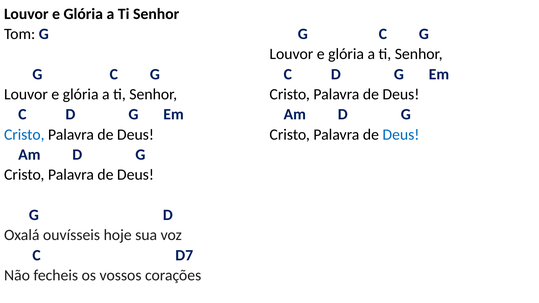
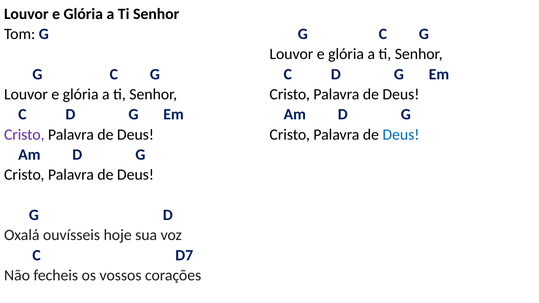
Cristo at (24, 135) colour: blue -> purple
